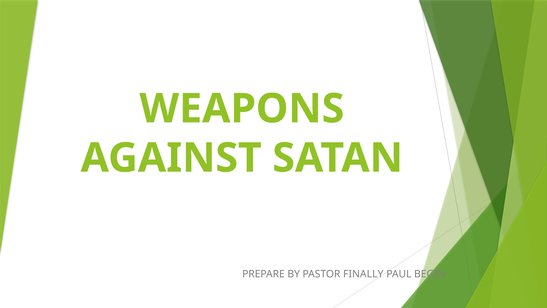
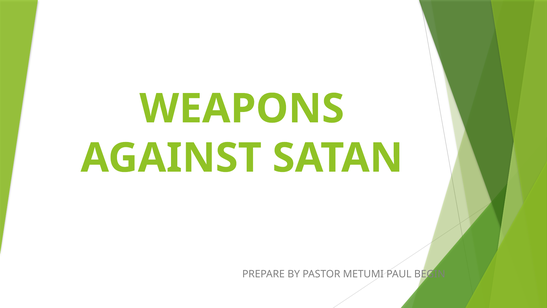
FINALLY: FINALLY -> METUMI
